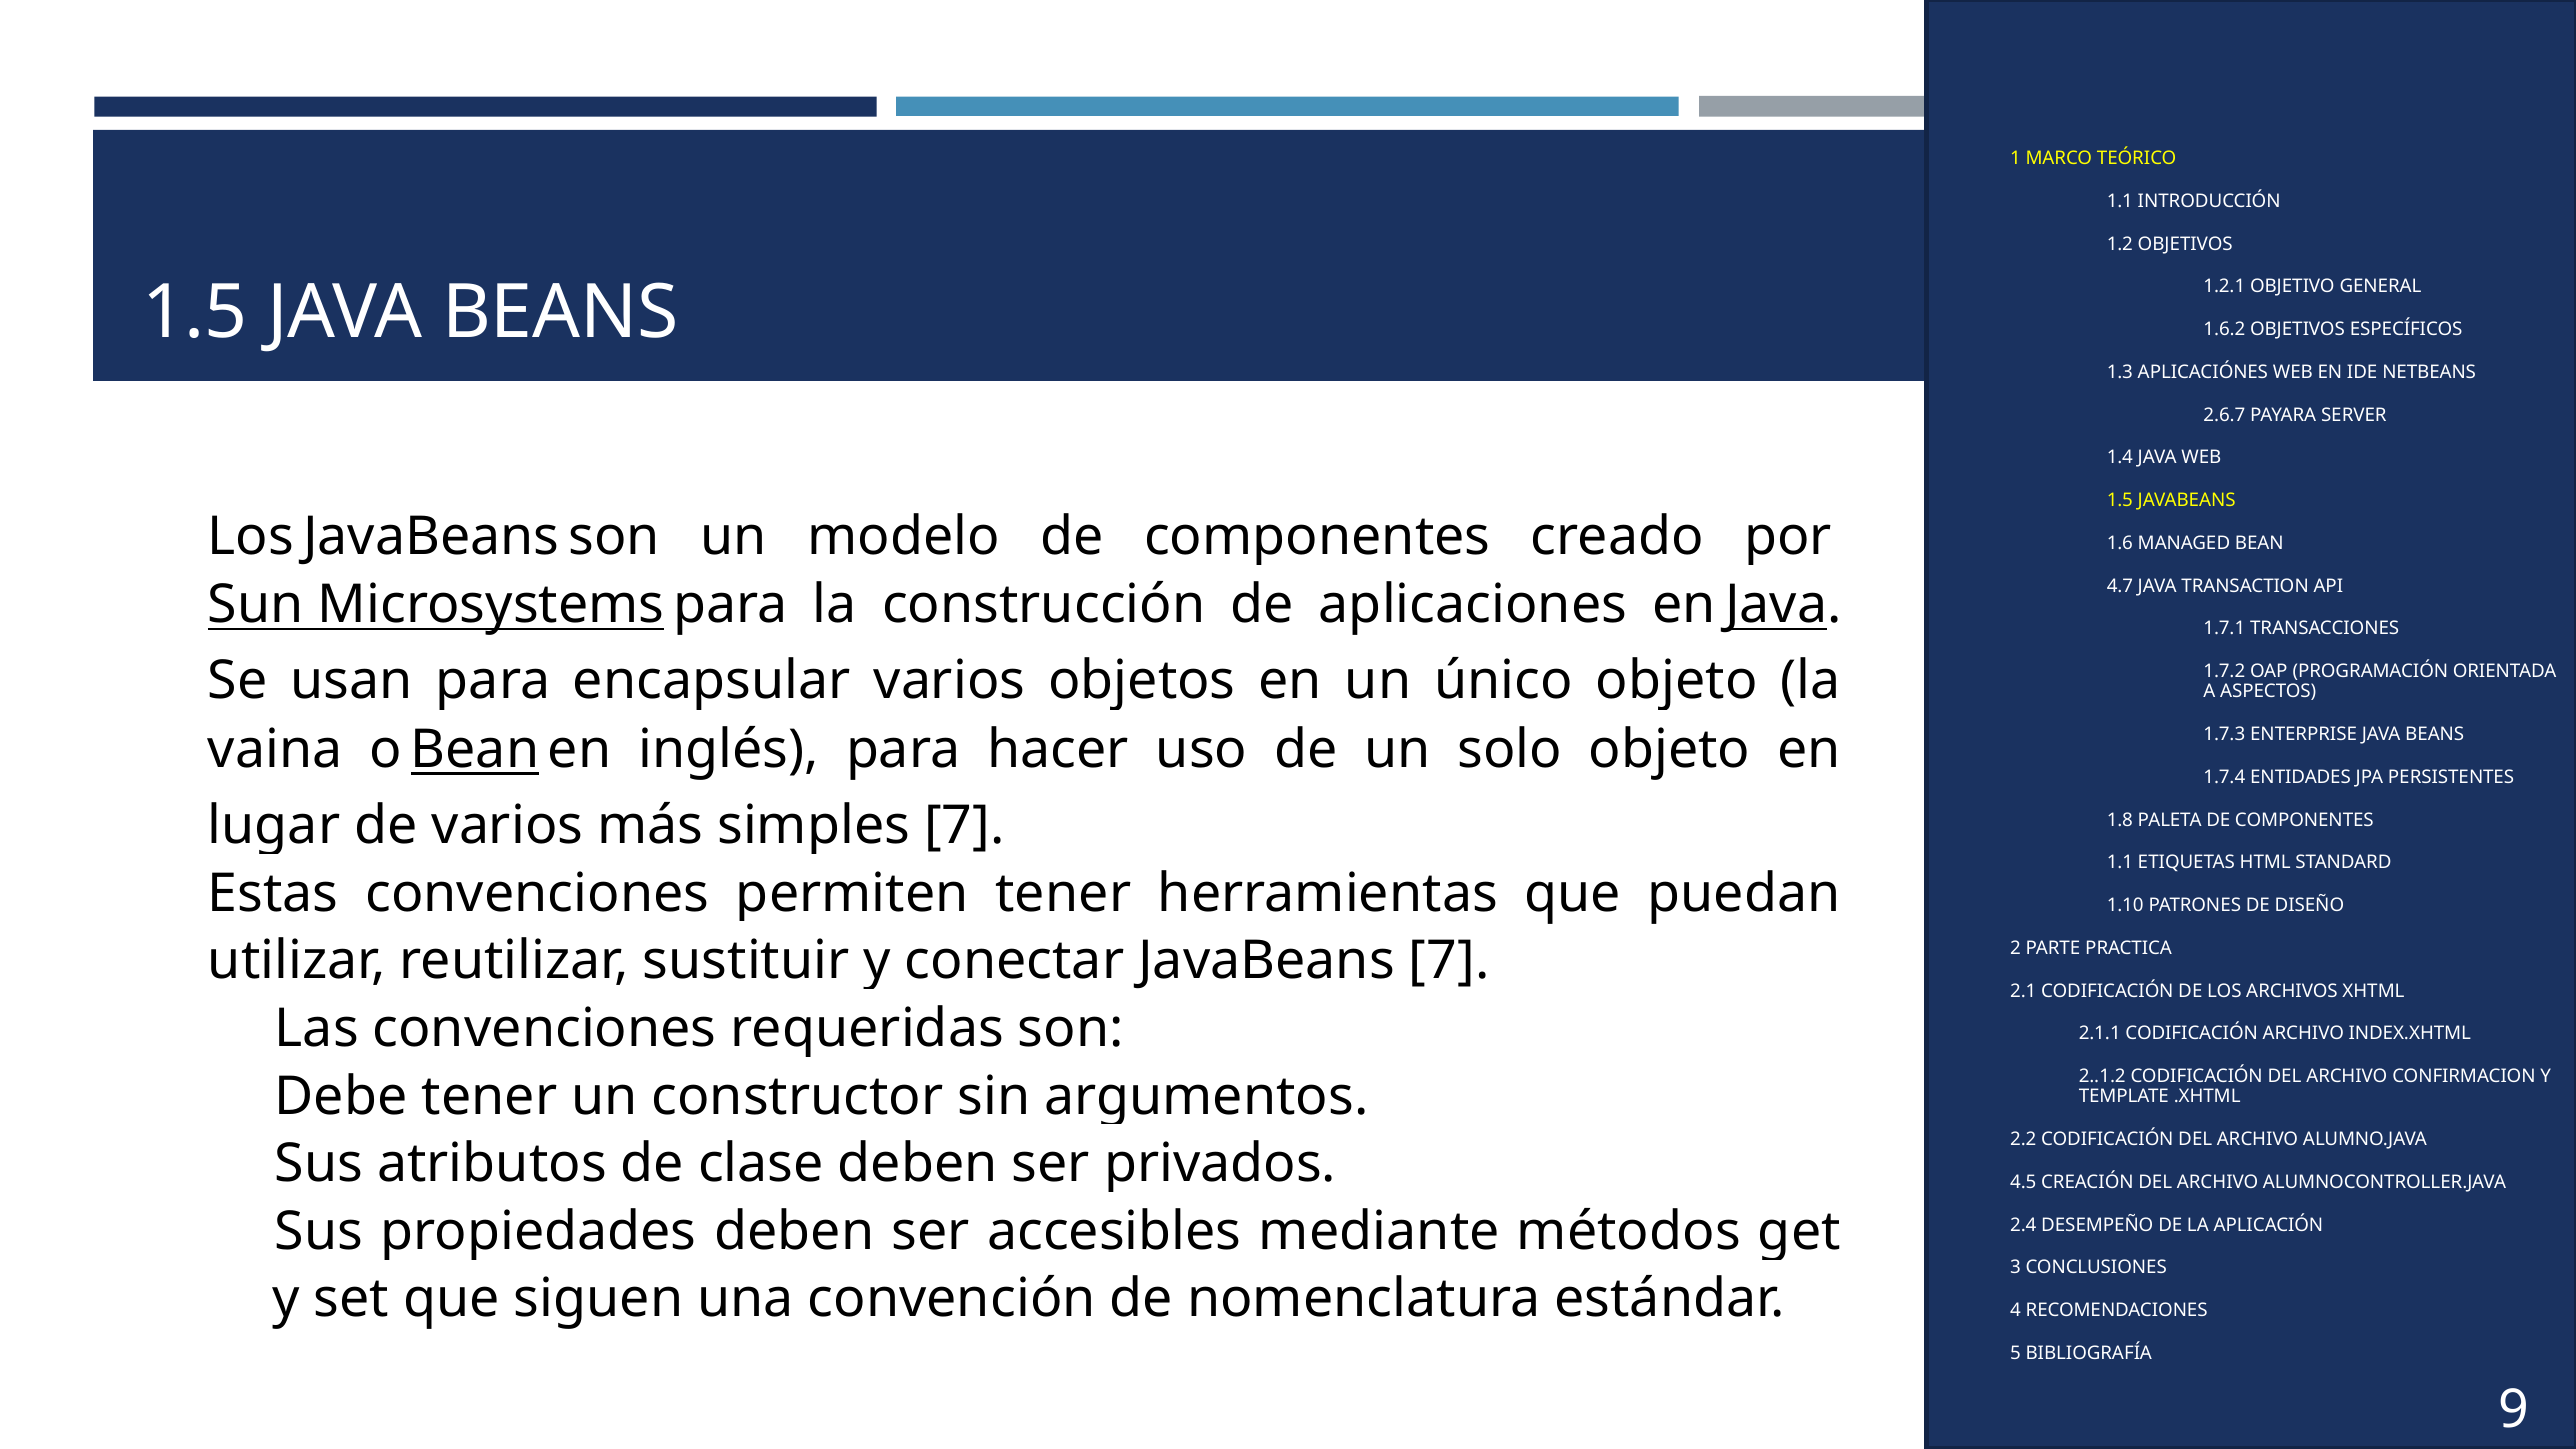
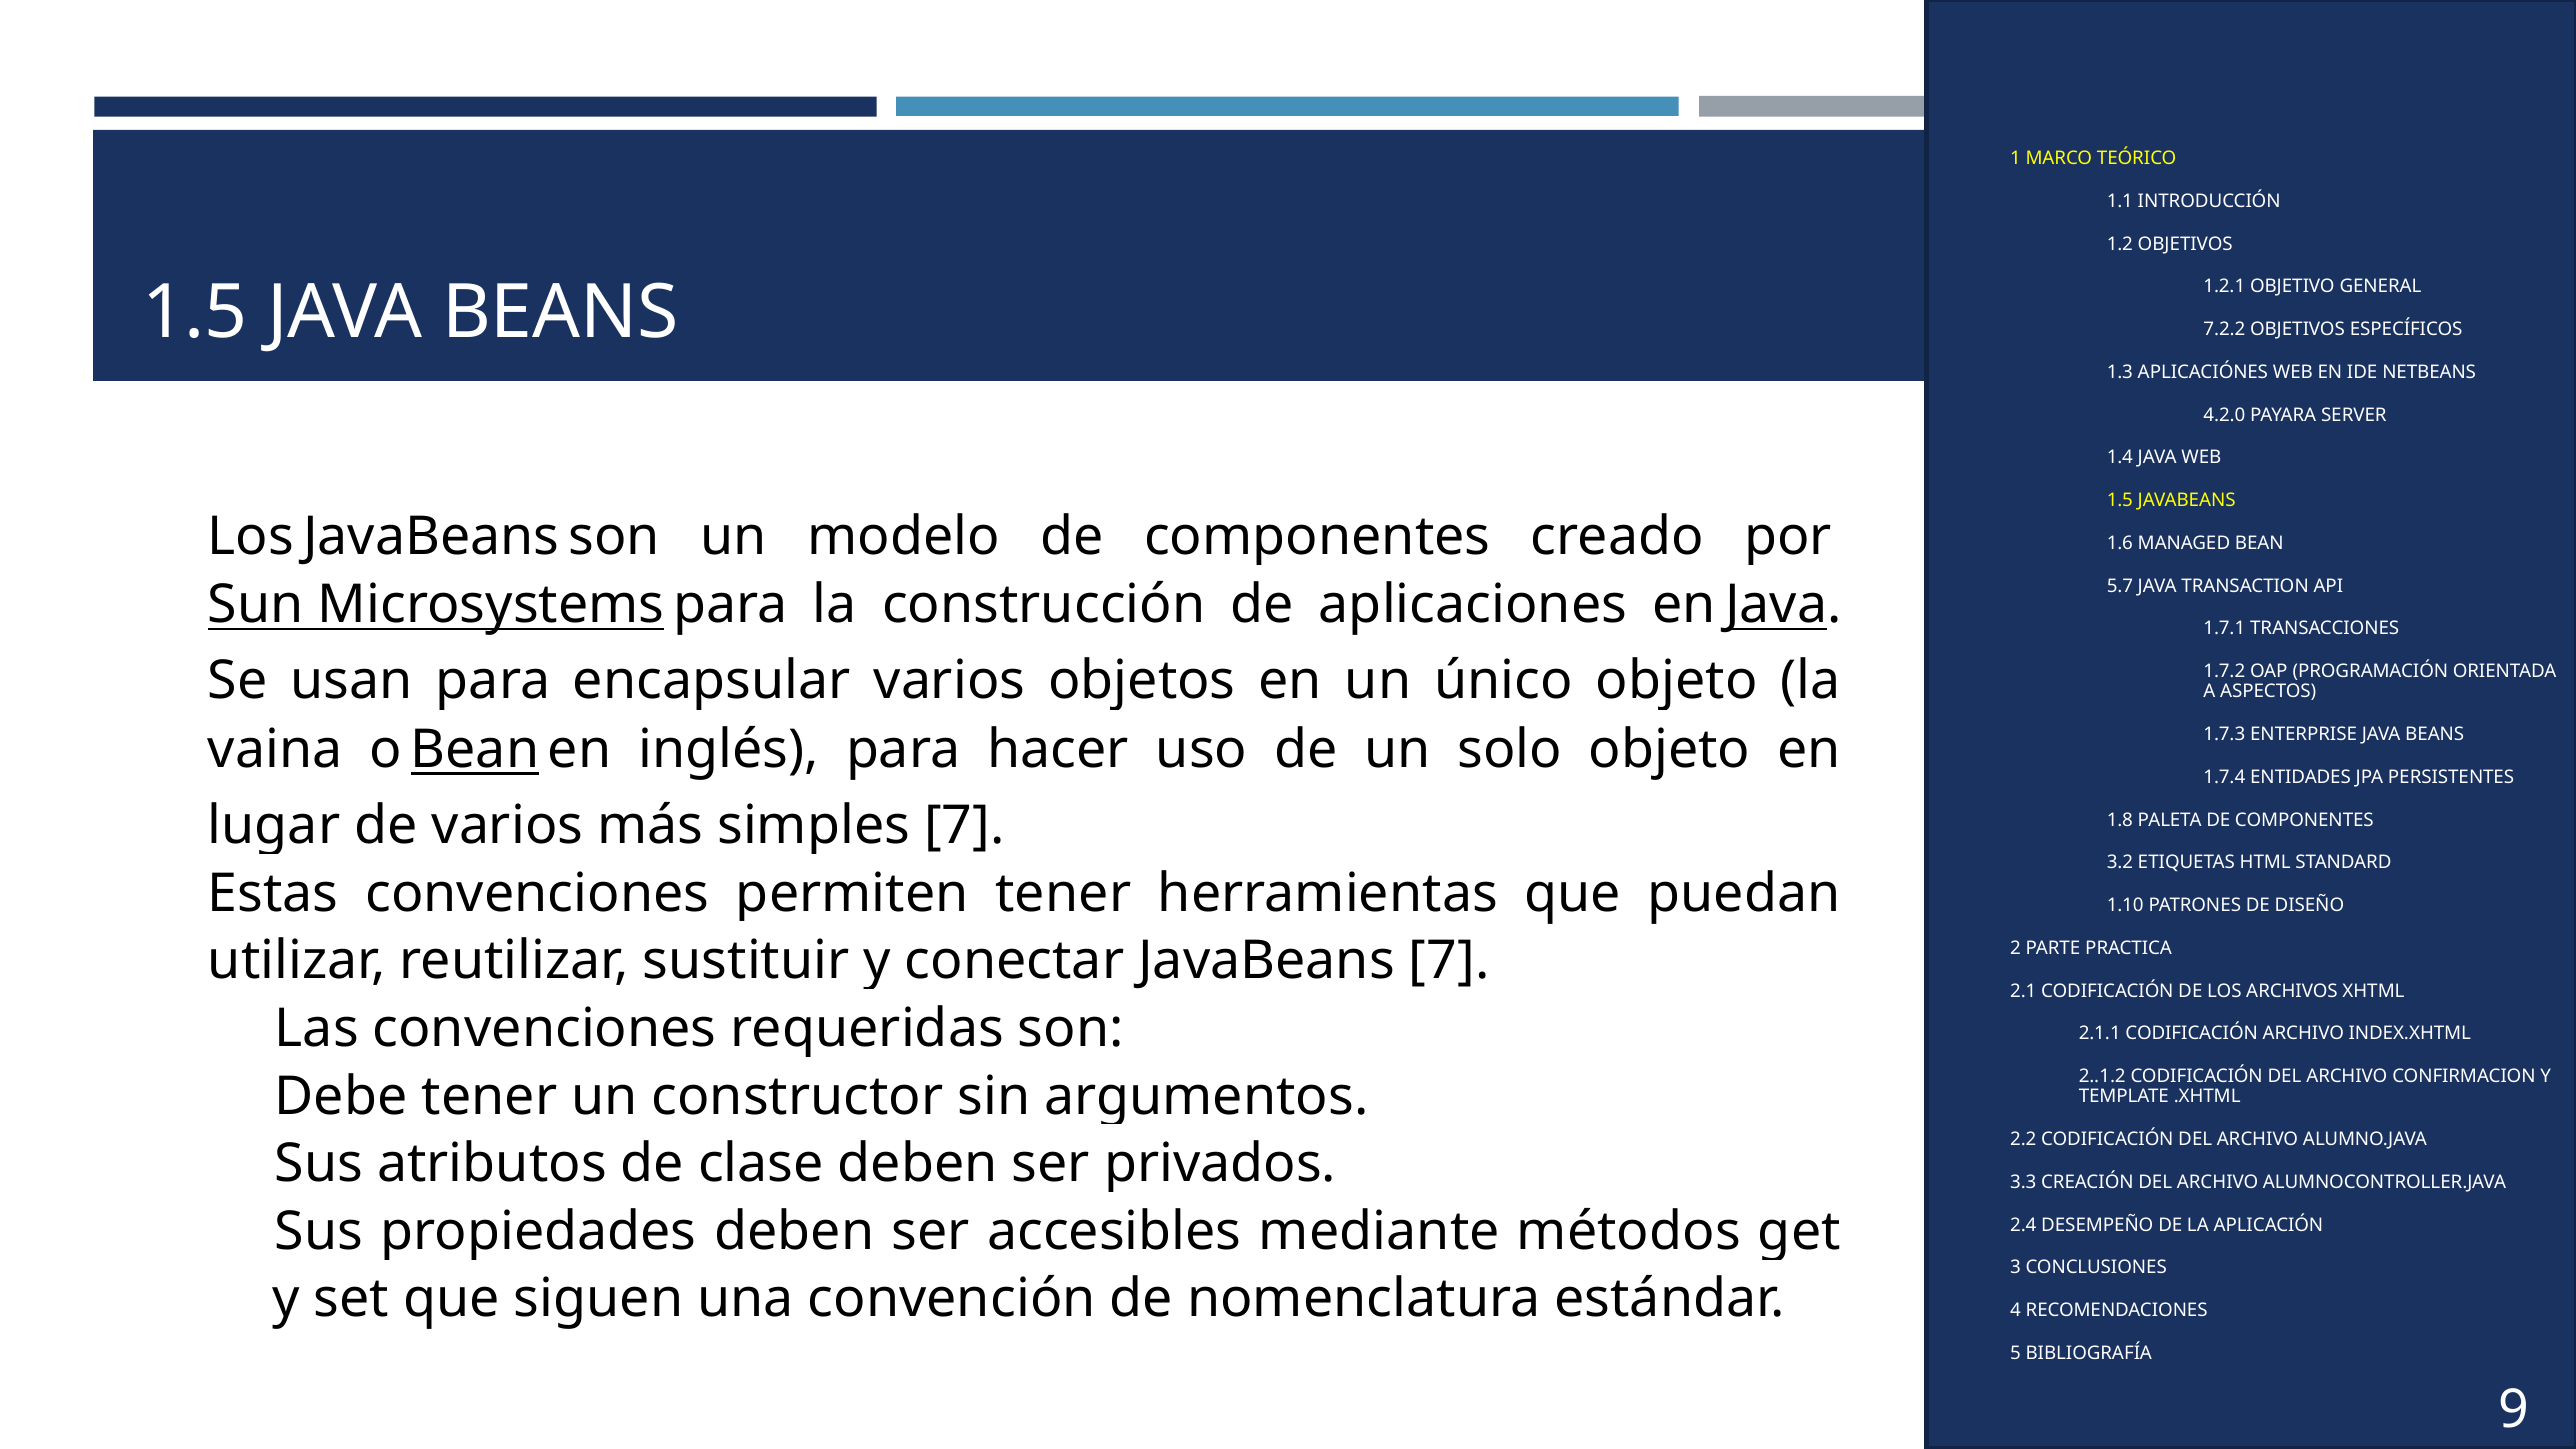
1.6.2: 1.6.2 -> 7.2.2
2.6.7: 2.6.7 -> 4.2.0
4.7: 4.7 -> 5.7
1.1 at (2120, 863): 1.1 -> 3.2
4.5: 4.5 -> 3.3
